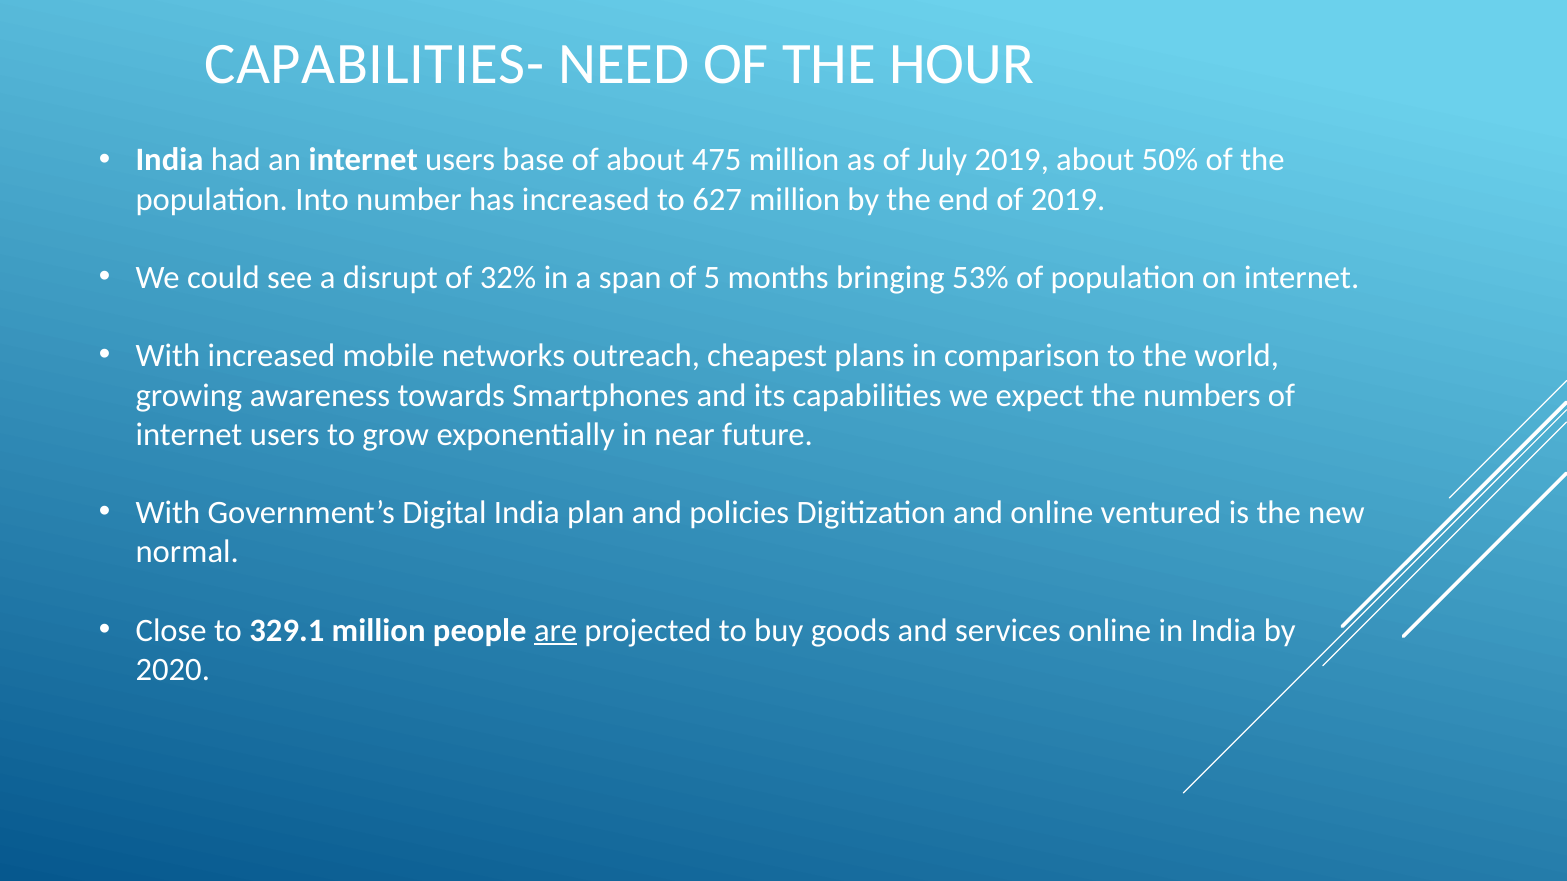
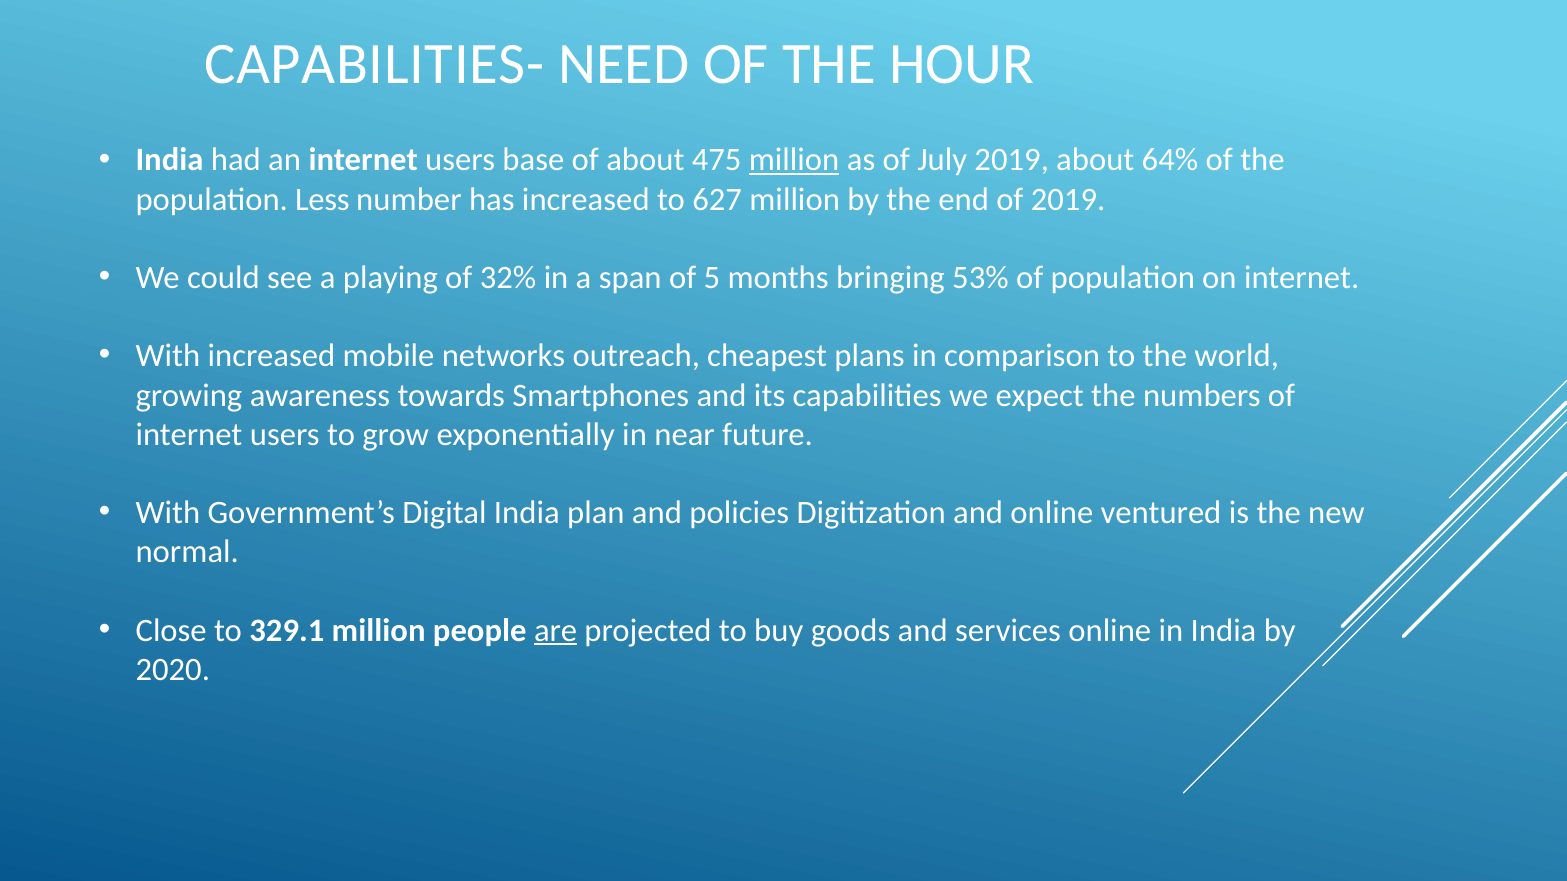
million at (794, 160) underline: none -> present
50%: 50% -> 64%
Into: Into -> Less
disrupt: disrupt -> playing
